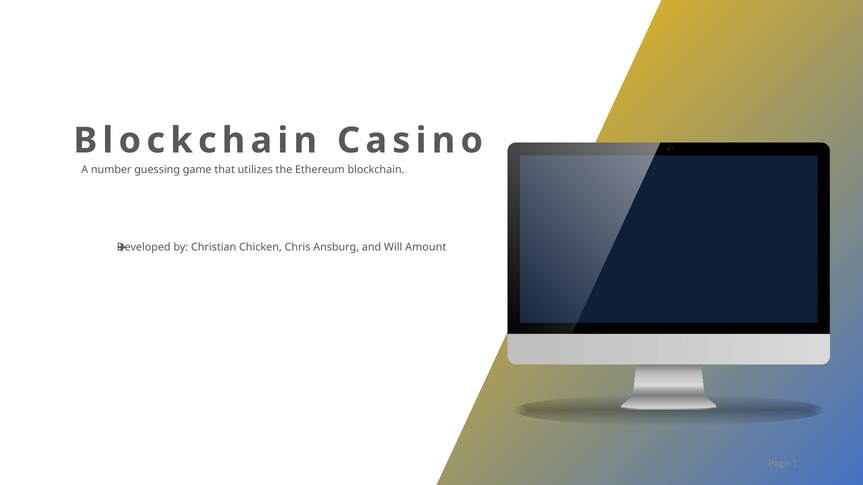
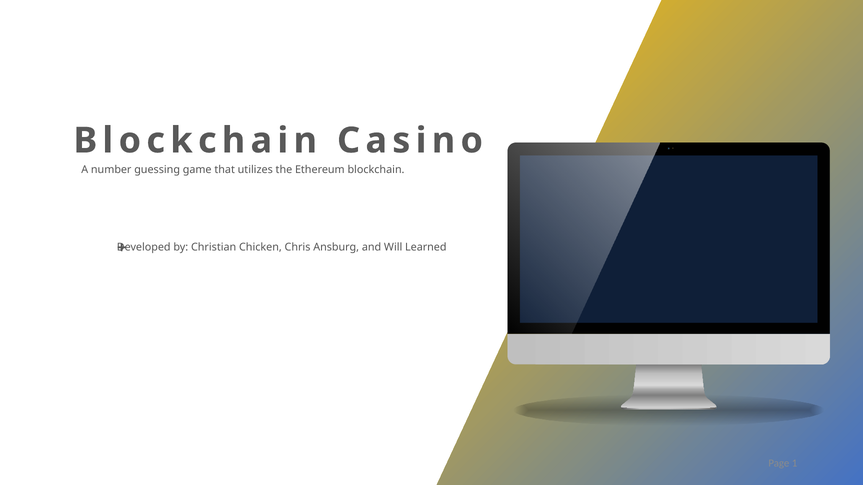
Amount: Amount -> Learned
